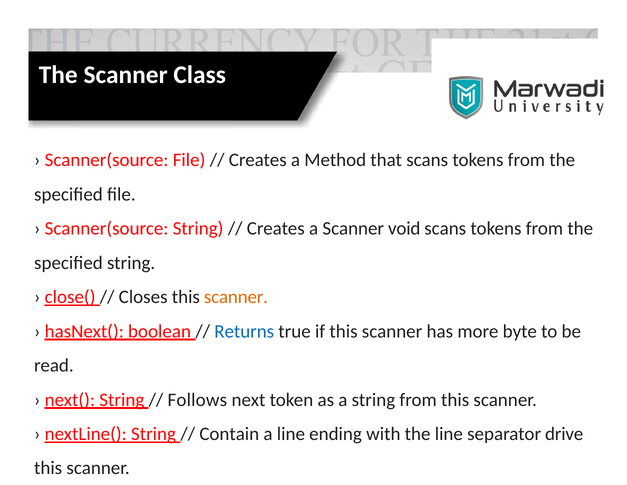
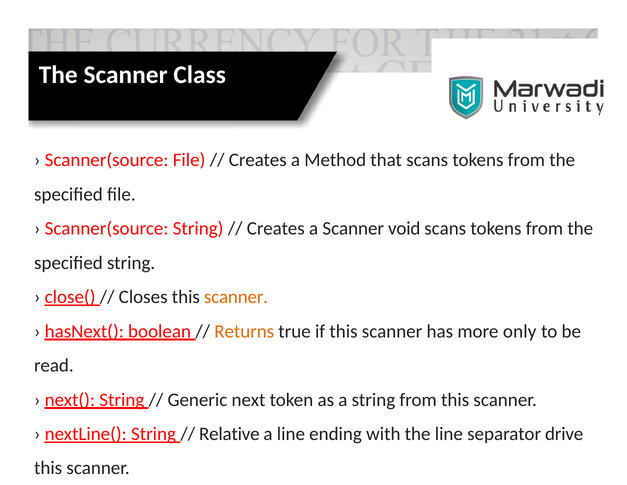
Returns colour: blue -> orange
byte: byte -> only
Follows: Follows -> Generic
Contain: Contain -> Relative
